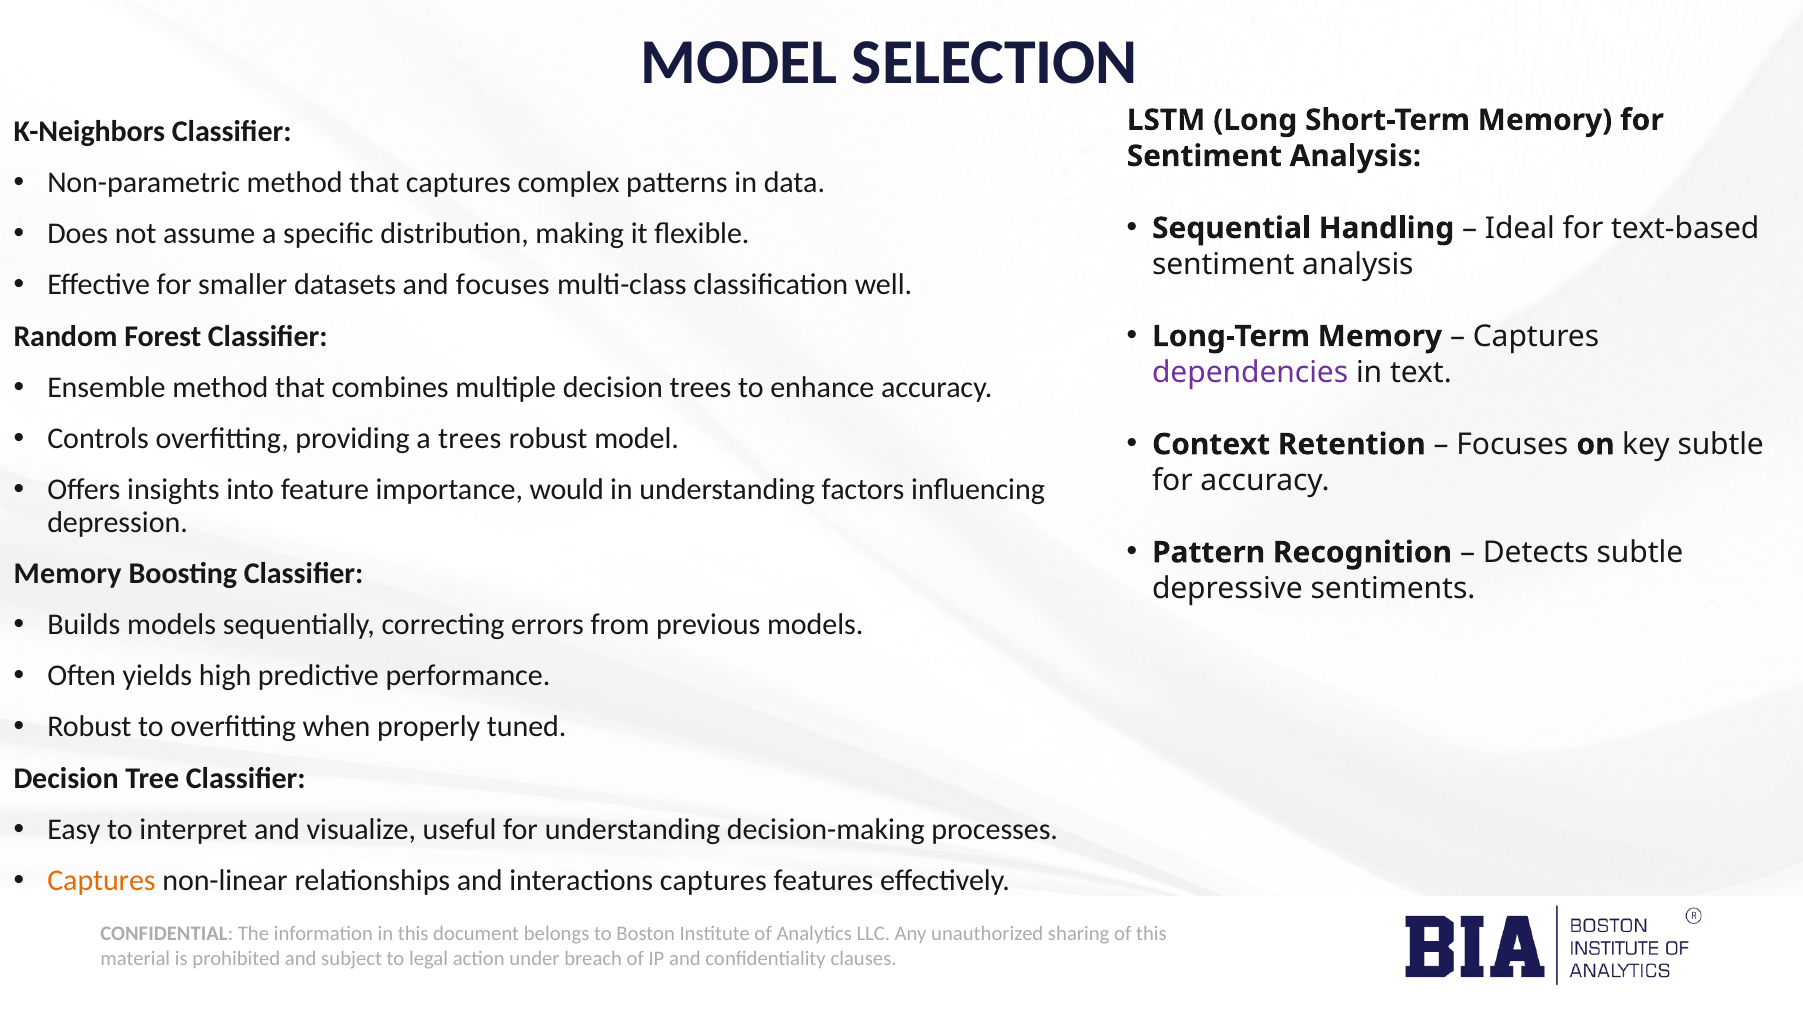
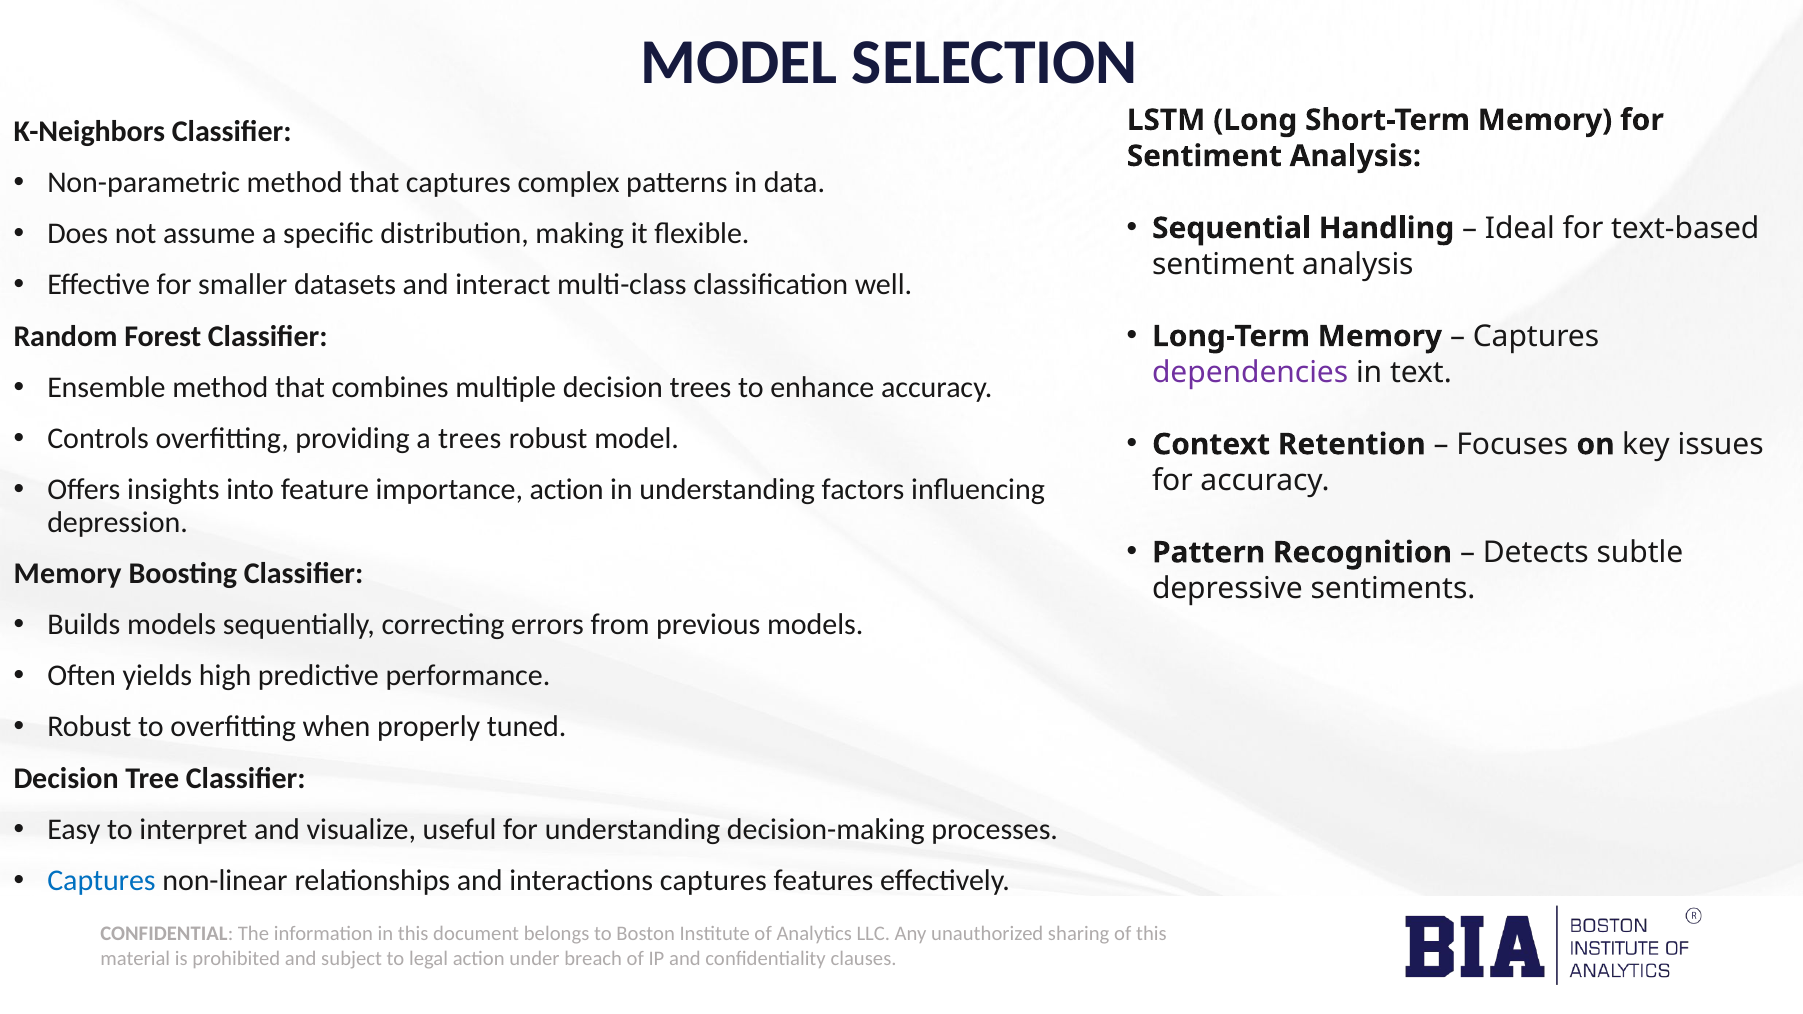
and focuses: focuses -> interact
key subtle: subtle -> issues
importance would: would -> action
Captures at (101, 881) colour: orange -> blue
